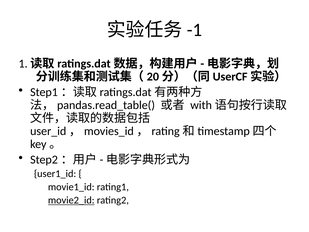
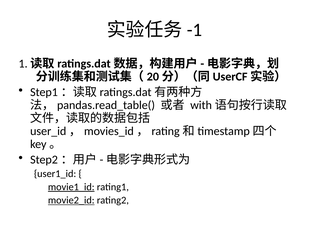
movie1_id underline: none -> present
